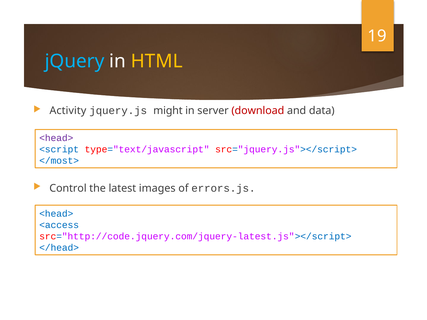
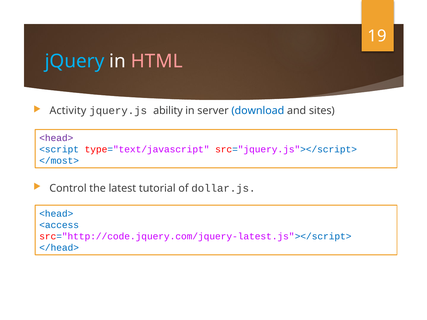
HTML colour: yellow -> pink
might: might -> ability
download colour: red -> blue
data: data -> sites
images: images -> tutorial
errors.js: errors.js -> dollar.js
